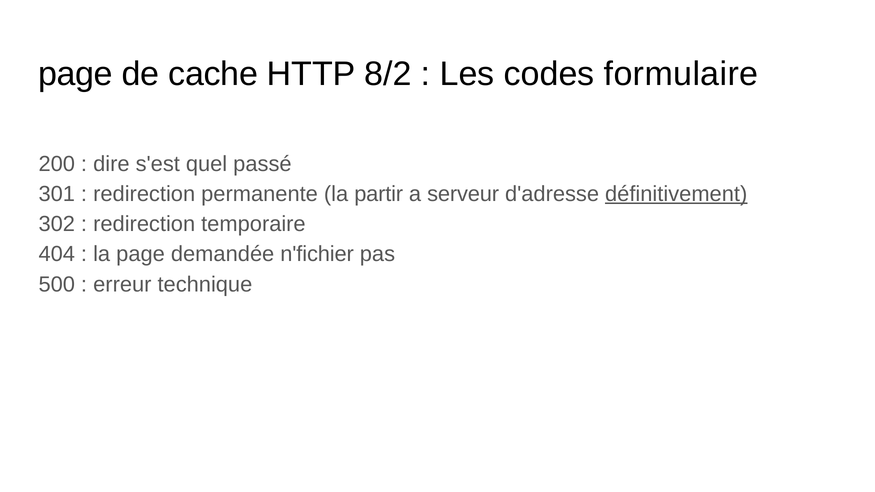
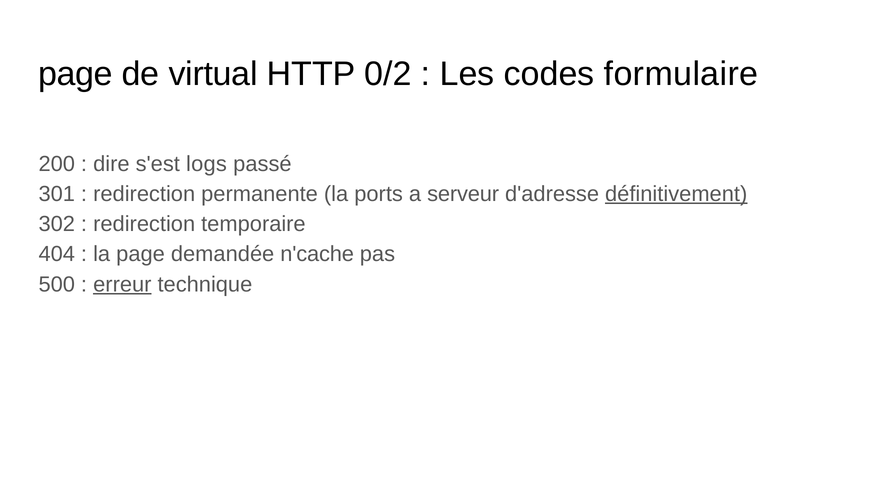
cache: cache -> virtual
8/2: 8/2 -> 0/2
quel: quel -> logs
partir: partir -> ports
n'fichier: n'fichier -> n'cache
erreur underline: none -> present
